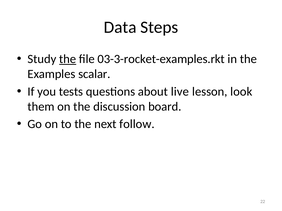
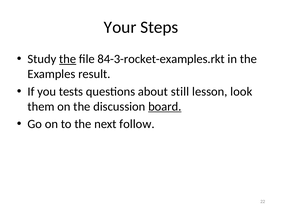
Data: Data -> Your
03-3-rocket-examples.rkt: 03-3-rocket-examples.rkt -> 84-3-rocket-examples.rkt
scalar: scalar -> result
live: live -> still
board underline: none -> present
